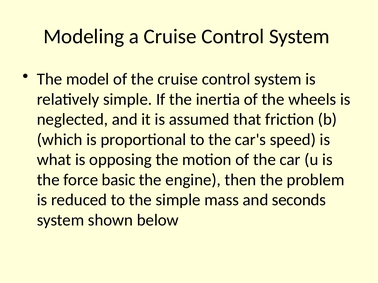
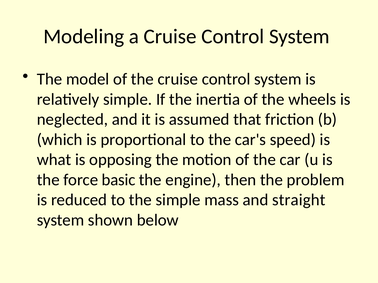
seconds: seconds -> straight
